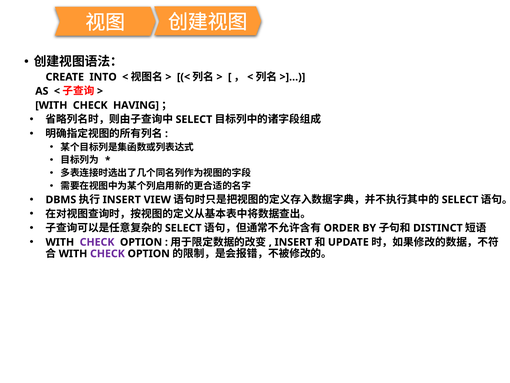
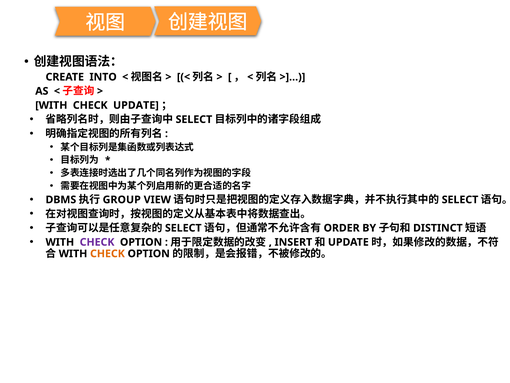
CHECK HAVING: HAVING -> UPDATE
INSERT at (122, 199): INSERT -> GROUP
CHECK at (107, 253) colour: purple -> orange
